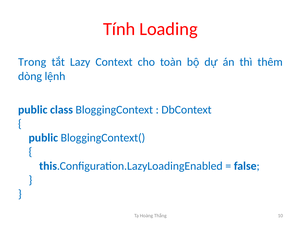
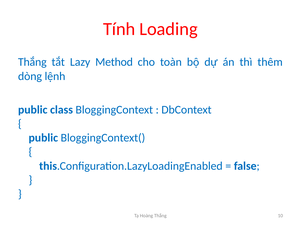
Trong at (32, 62): Trong -> Thắng
Context: Context -> Method
